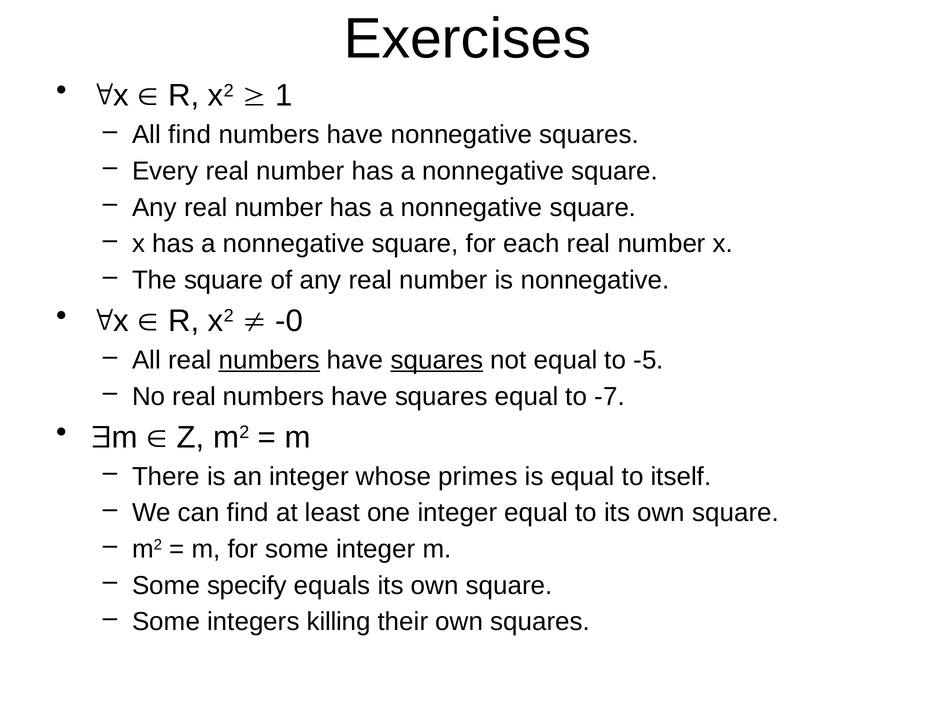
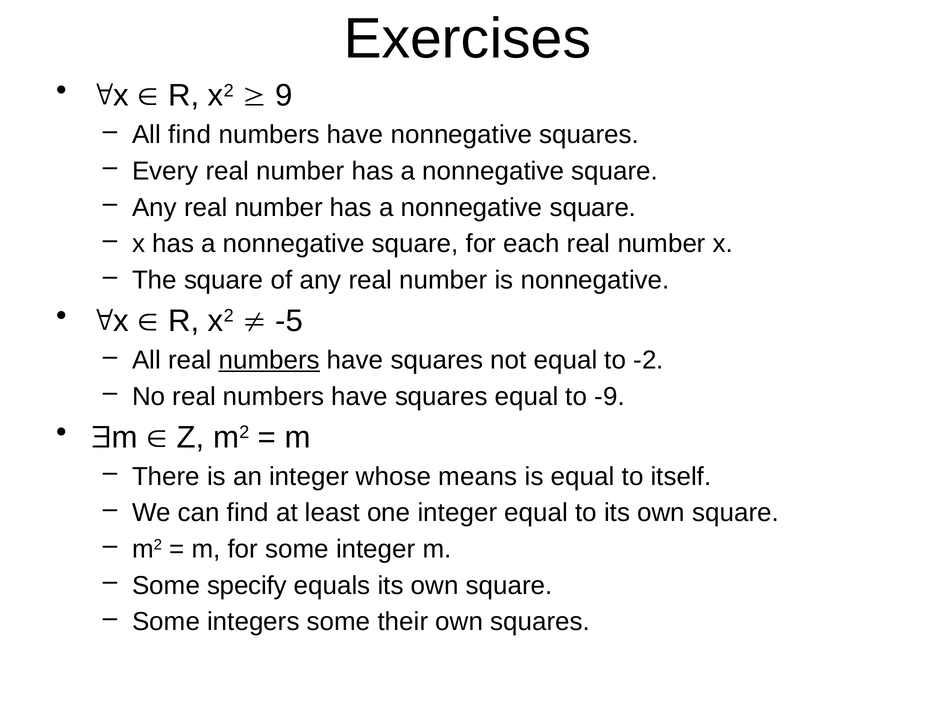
1: 1 -> 9
-0: -0 -> -5
squares at (437, 360) underline: present -> none
-5: -5 -> -2
-7: -7 -> -9
primes: primes -> means
integers killing: killing -> some
